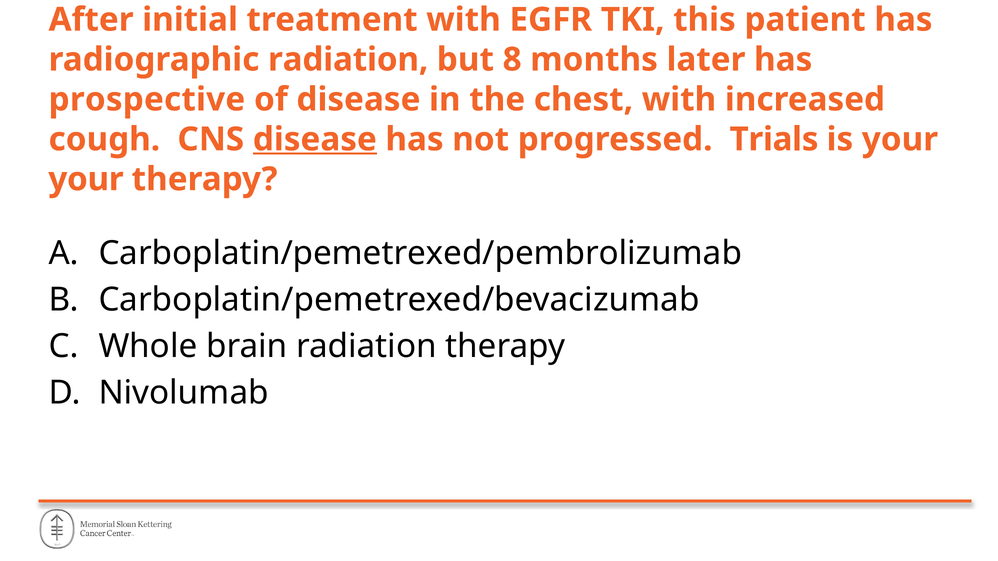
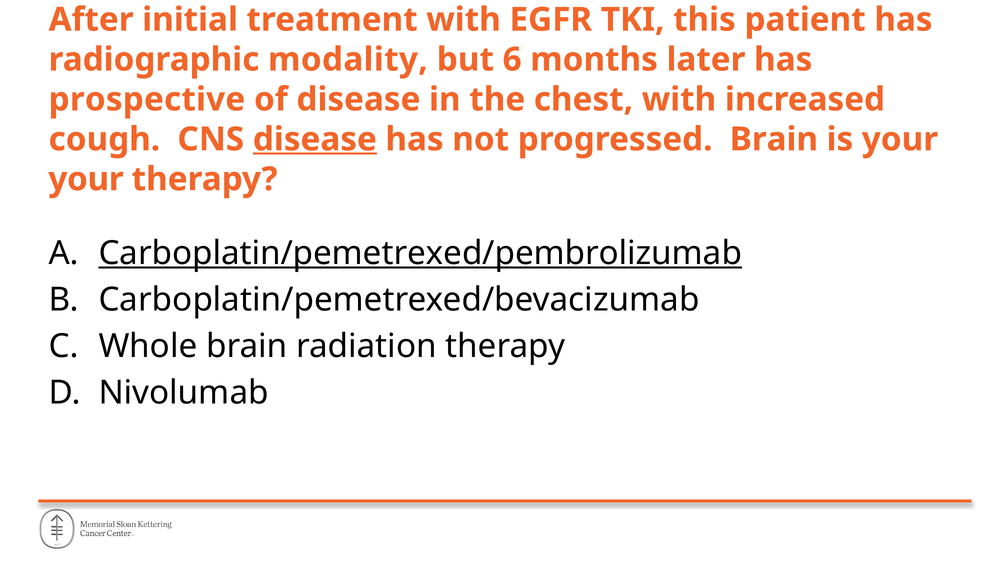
radiographic radiation: radiation -> modality
8: 8 -> 6
progressed Trials: Trials -> Brain
Carboplatin/pemetrexed/pembrolizumab underline: none -> present
